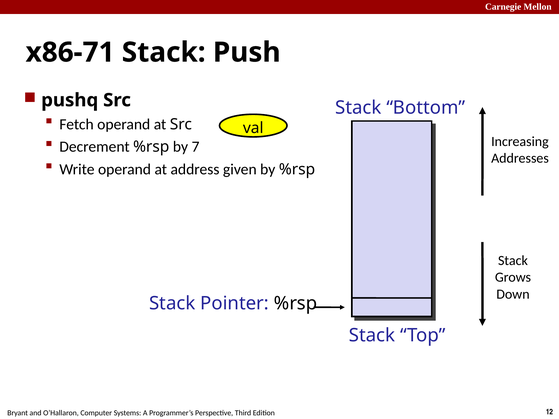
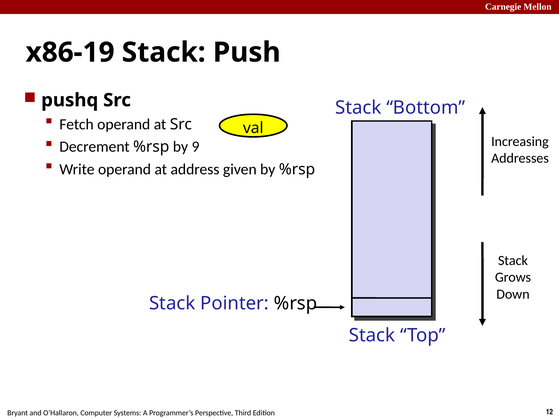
x86-71: x86-71 -> x86-19
7: 7 -> 9
